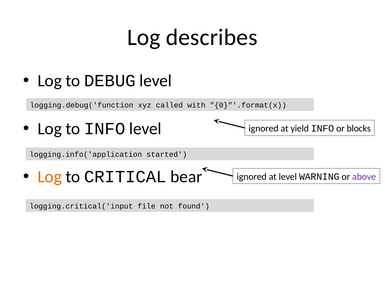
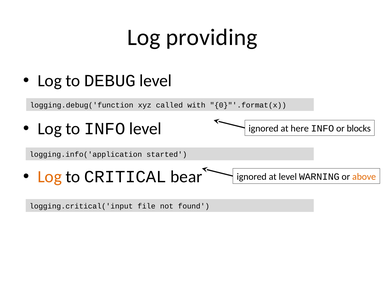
describes: describes -> providing
yield: yield -> here
above colour: purple -> orange
